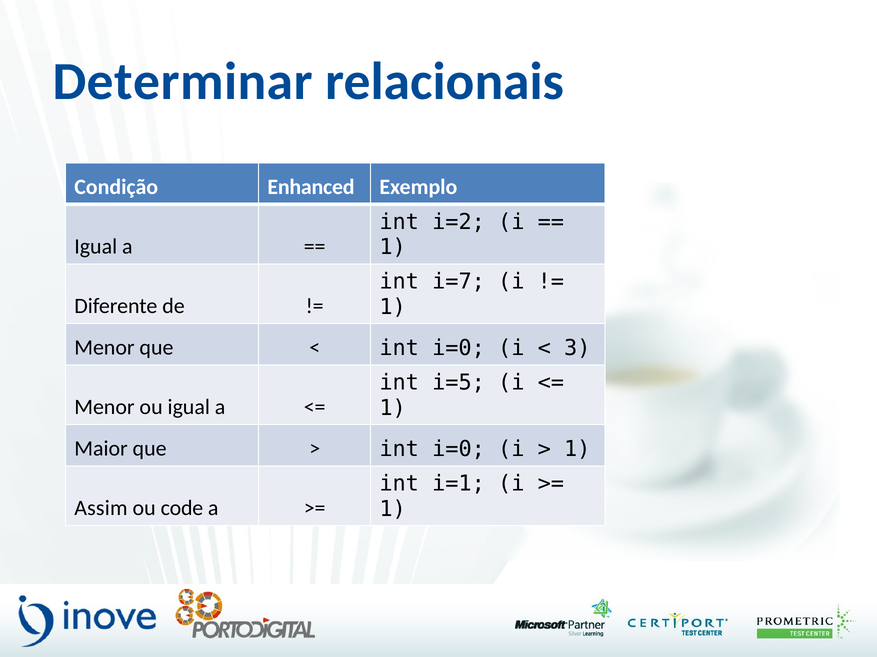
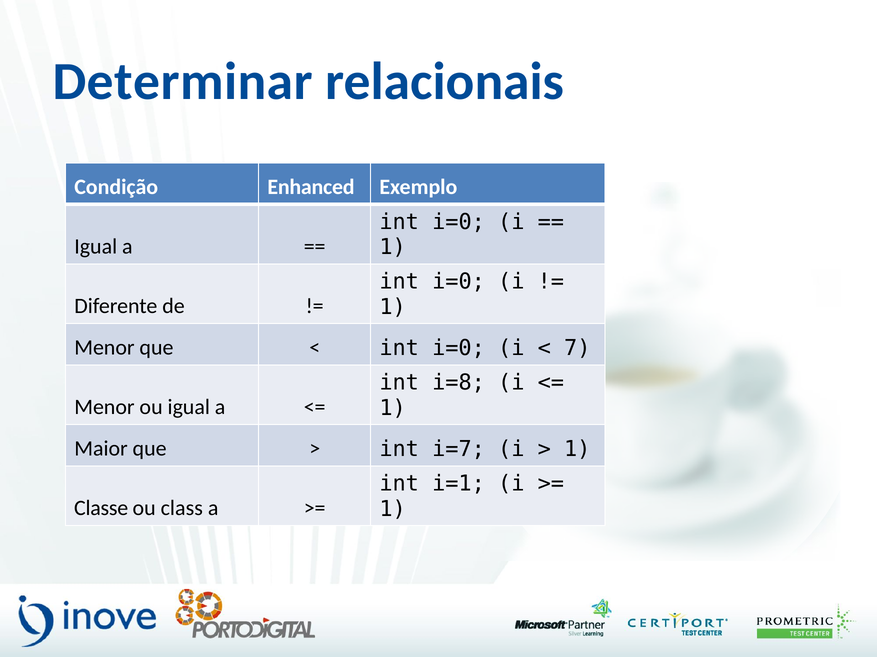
i=2 at (459, 222): i=2 -> i=0
i=7 at (459, 282): i=7 -> i=0
3: 3 -> 7
i=5: i=5 -> i=8
i=0 at (459, 450): i=0 -> i=7
Assim: Assim -> Classe
code: code -> class
